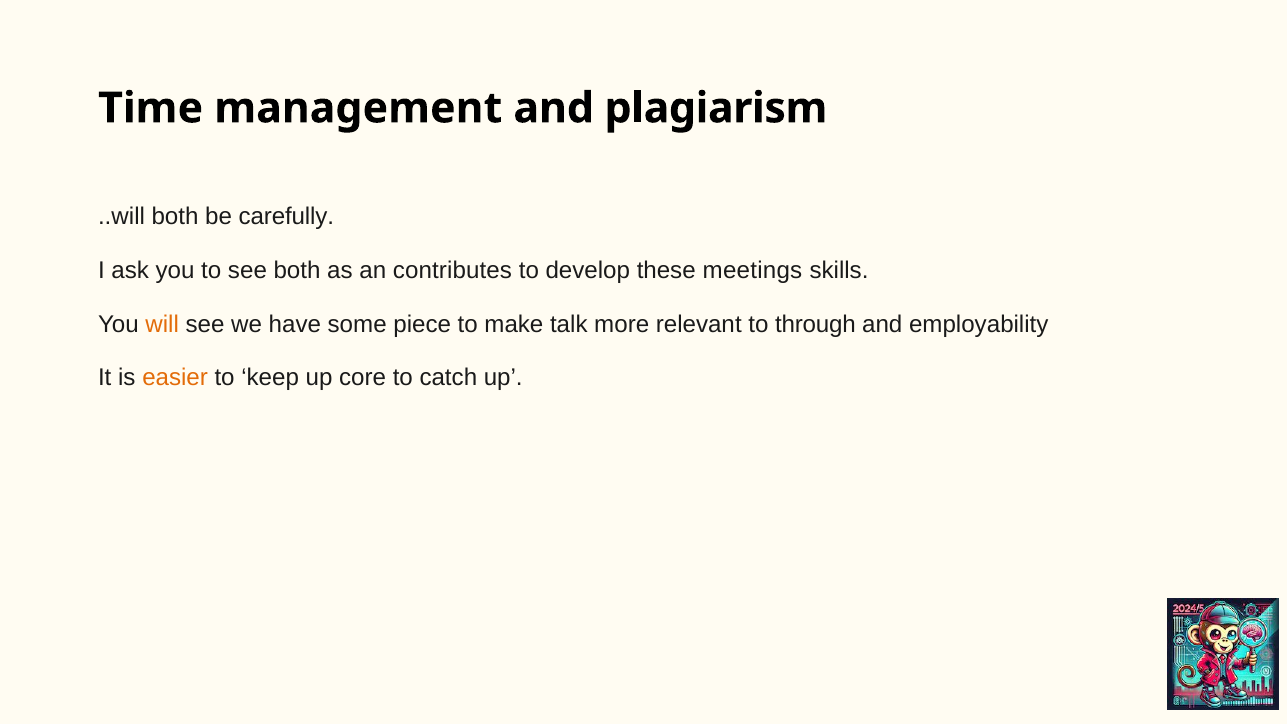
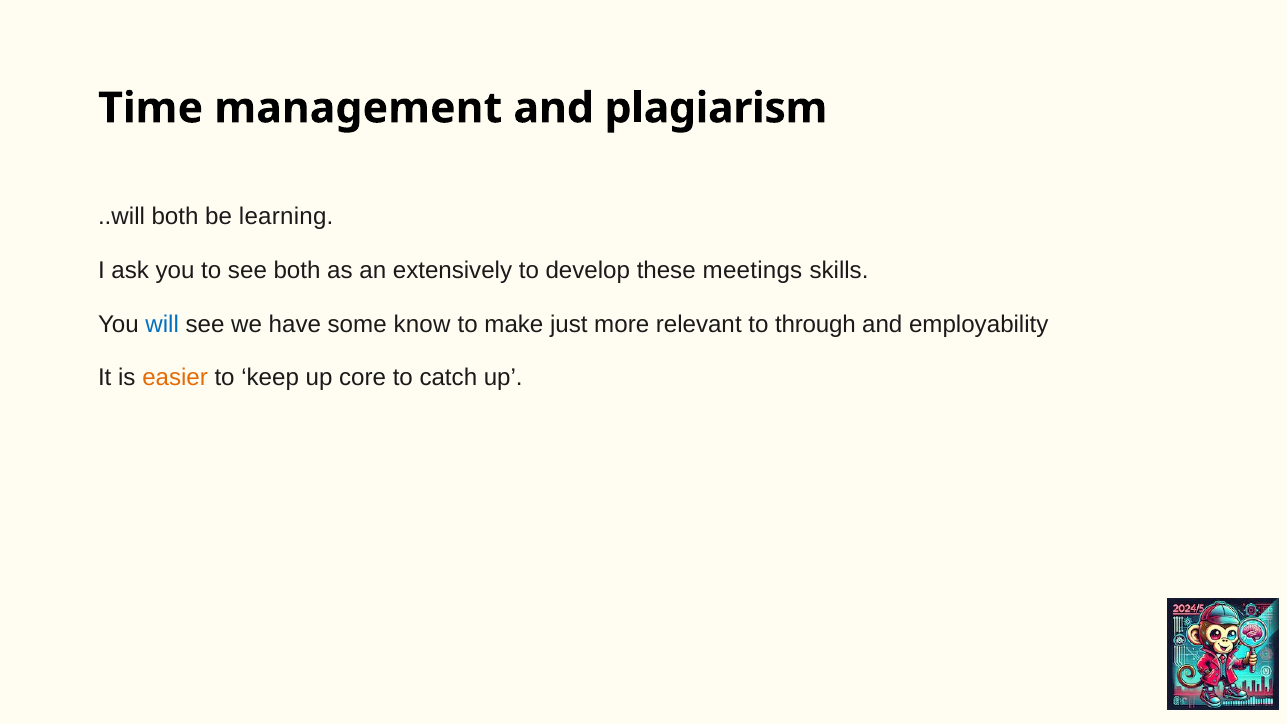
carefully: carefully -> learning
contributes: contributes -> extensively
will colour: orange -> blue
piece: piece -> know
talk: talk -> just
